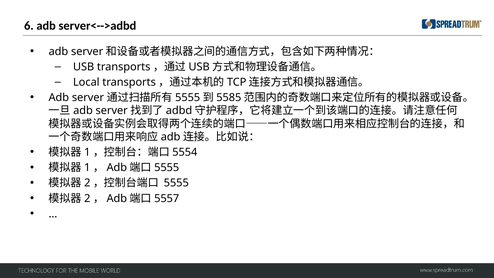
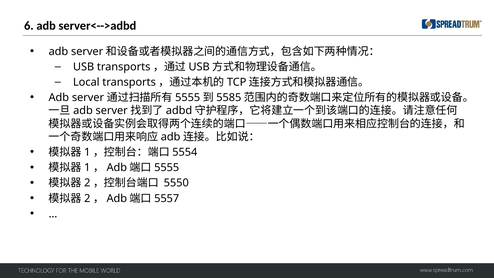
5555: 5555 -> 5550
